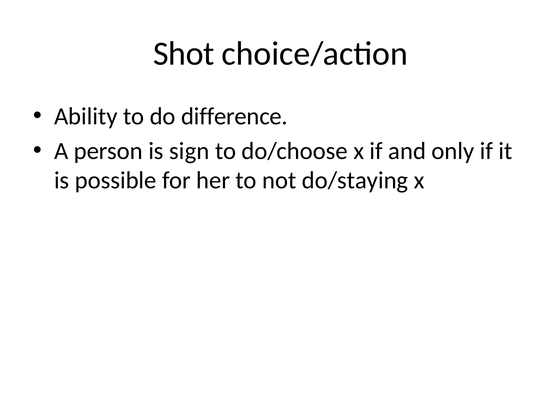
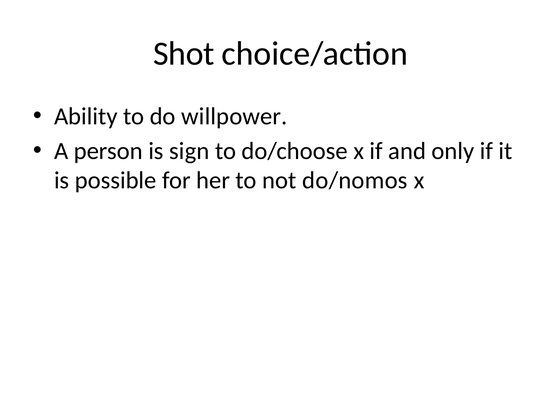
difference: difference -> willpower
do/staying: do/staying -> do/nomos
